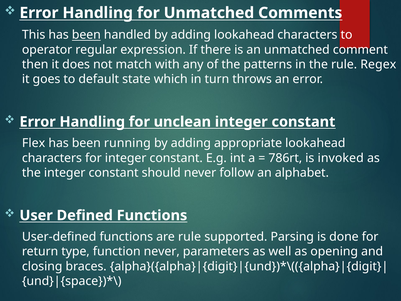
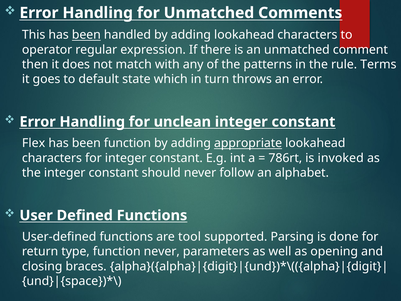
Regex: Regex -> Terms
been running: running -> function
appropriate underline: none -> present
are rule: rule -> tool
